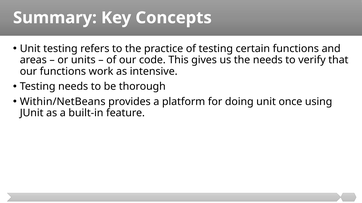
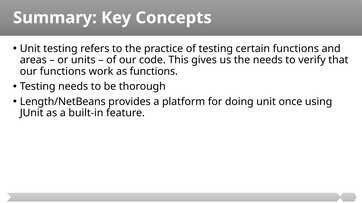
as intensive: intensive -> functions
Within/NetBeans: Within/NetBeans -> Length/NetBeans
